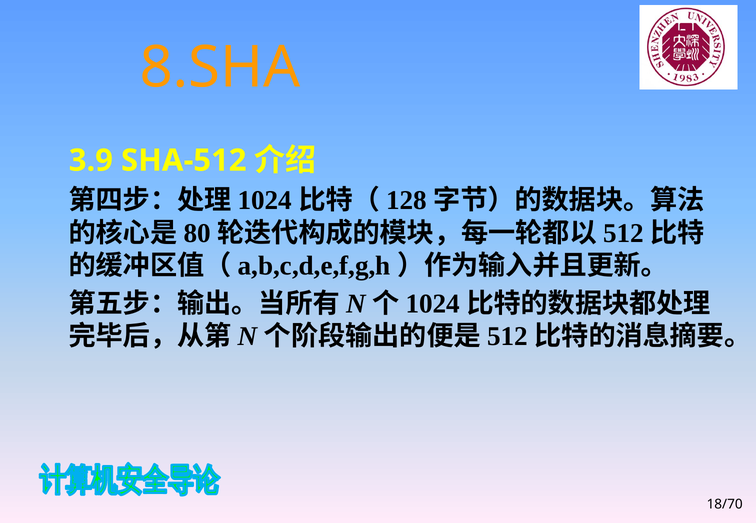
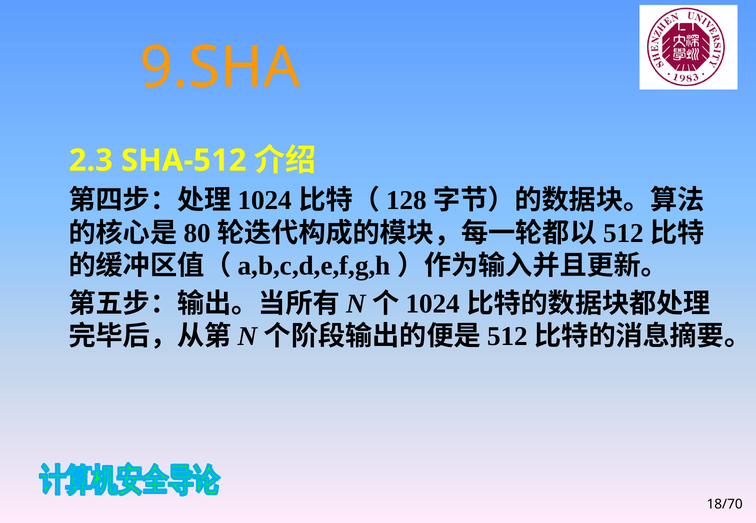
8.SHA: 8.SHA -> 9.SHA
3.9: 3.9 -> 2.3
